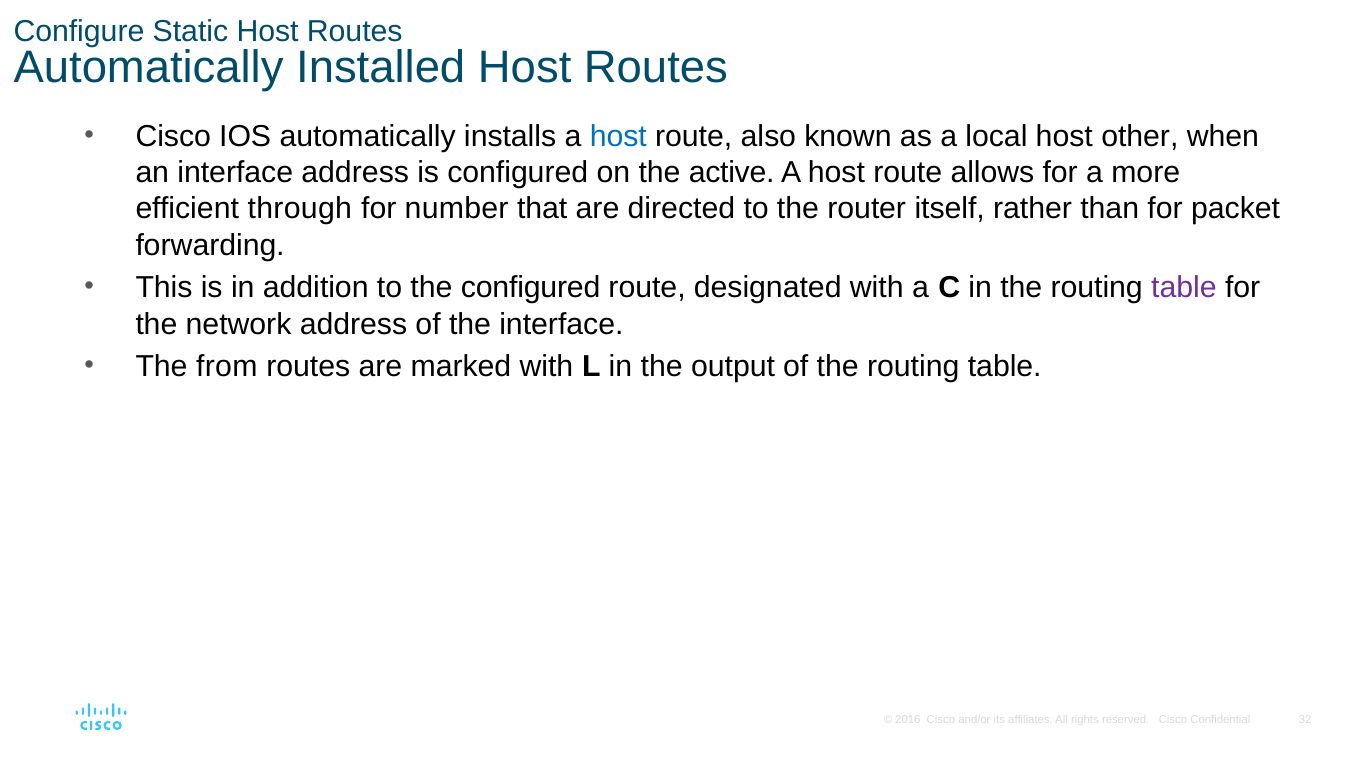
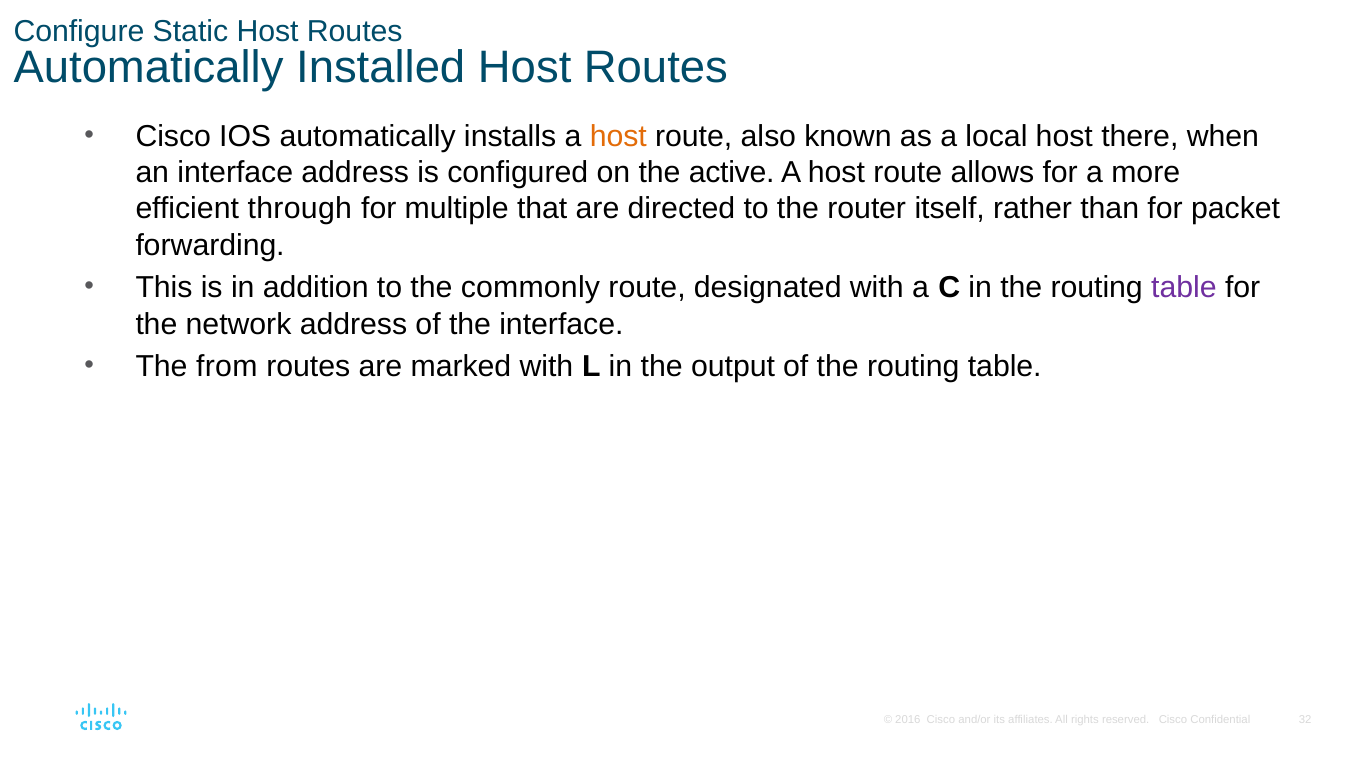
host at (618, 136) colour: blue -> orange
other: other -> there
number: number -> multiple
the configured: configured -> commonly
